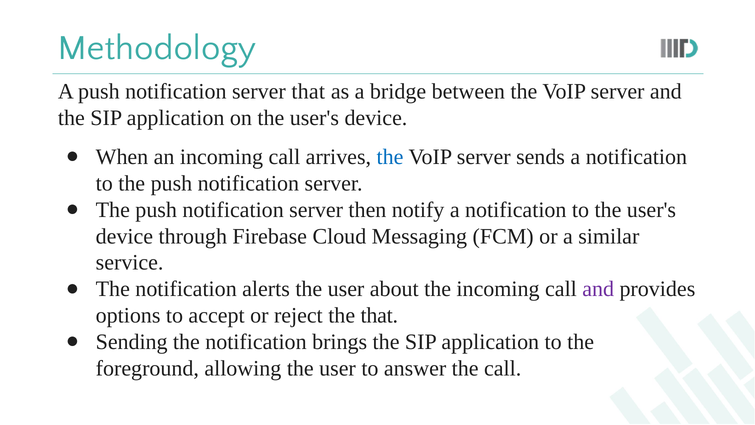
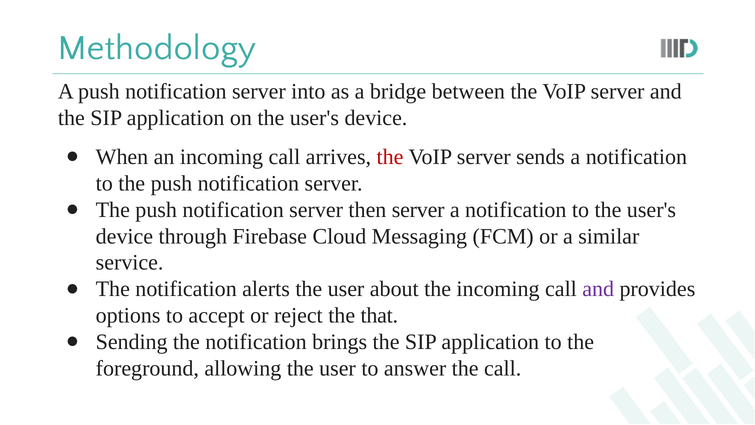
server that: that -> into
the at (390, 157) colour: blue -> red
then notify: notify -> server
